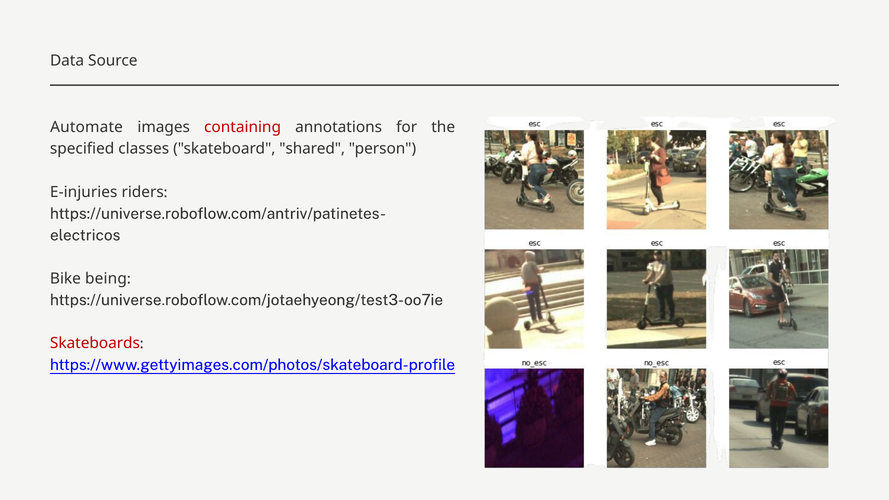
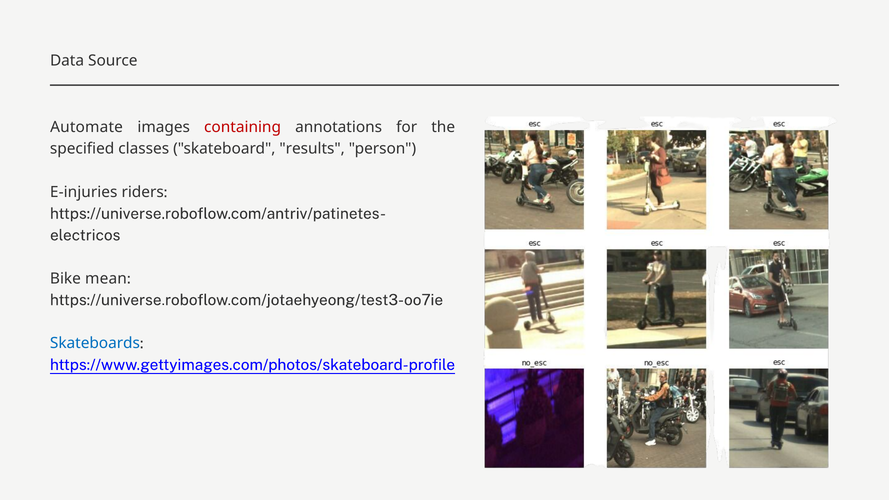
shared: shared -> results
being: being -> mean
Skateboards colour: red -> blue
